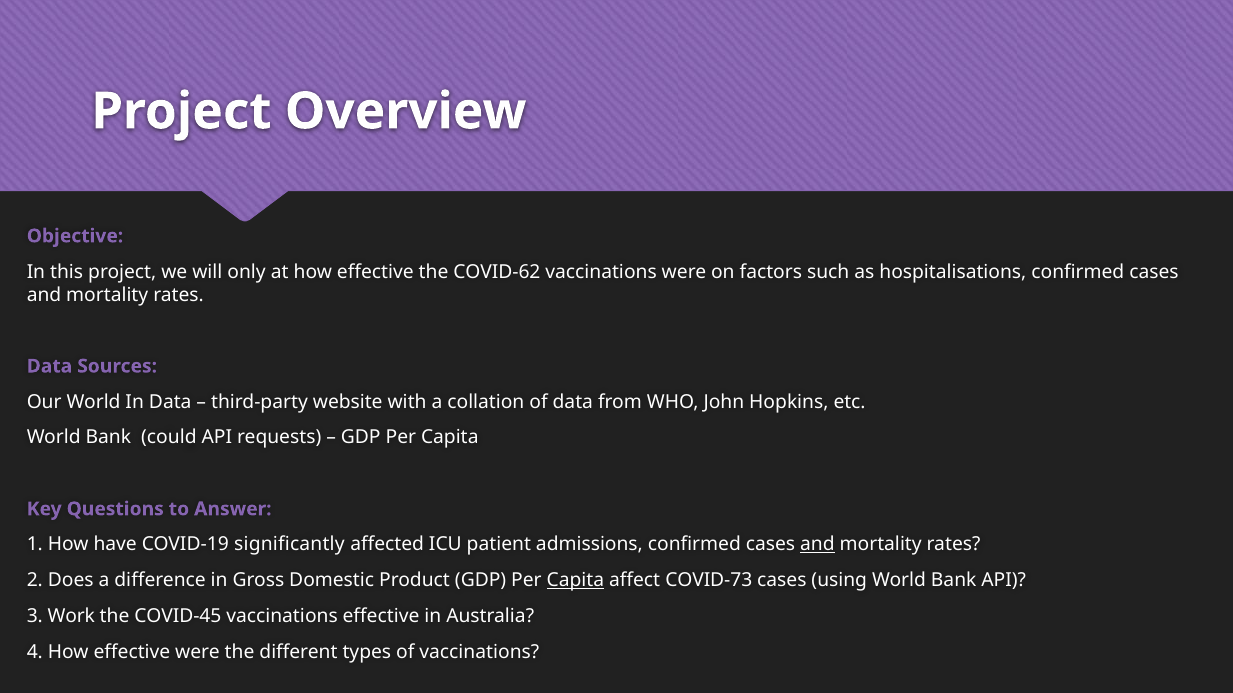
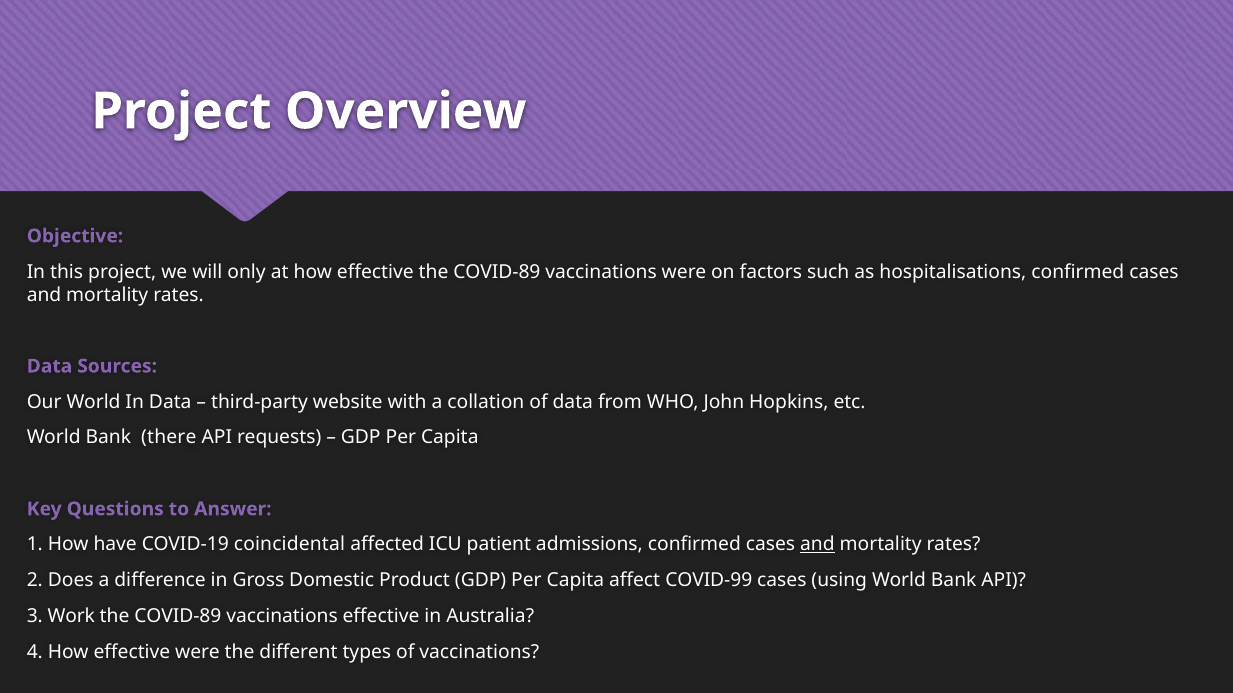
effective the COVID-62: COVID-62 -> COVID-89
could: could -> there
significantly: significantly -> coincidental
Capita at (575, 581) underline: present -> none
COVID-73: COVID-73 -> COVID-99
COVID-45 at (178, 616): COVID-45 -> COVID-89
